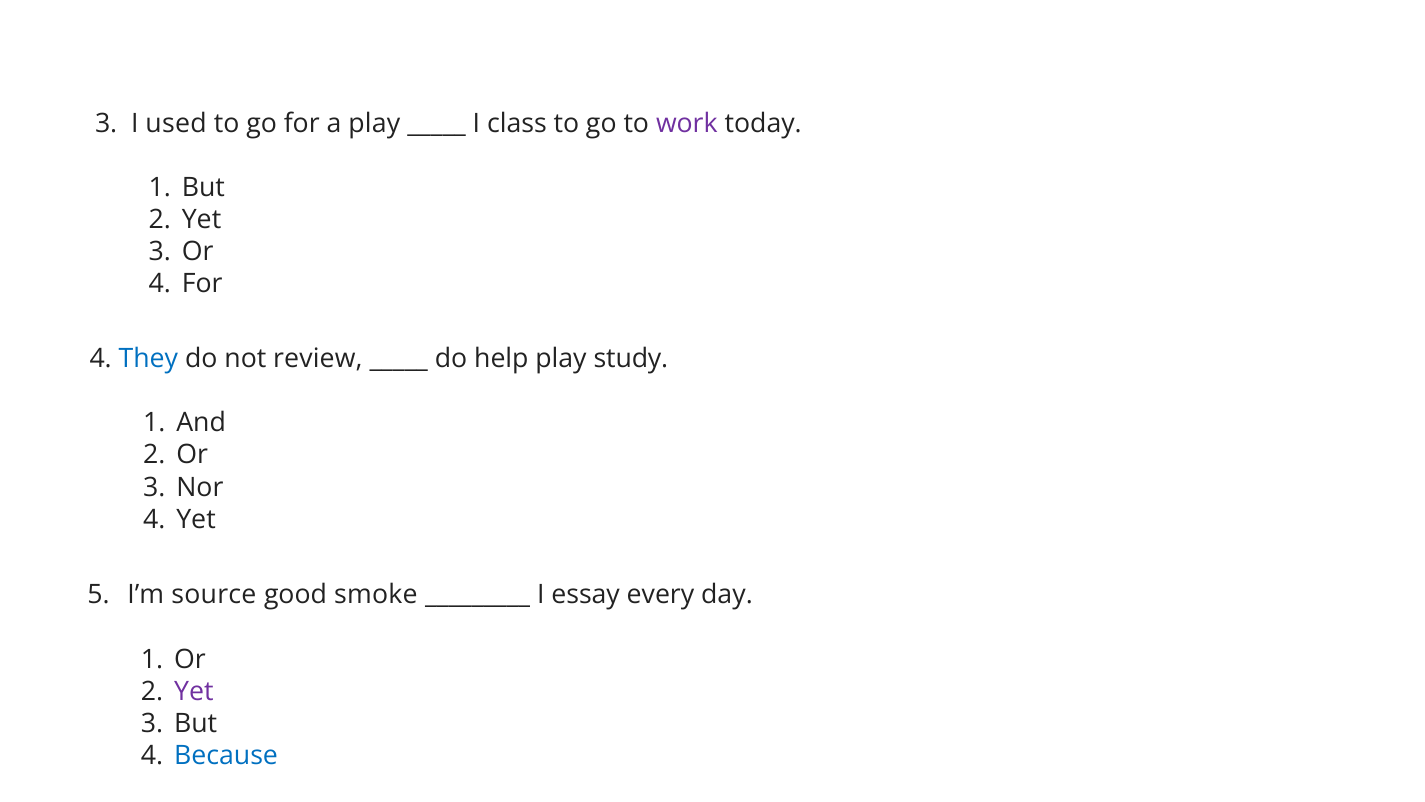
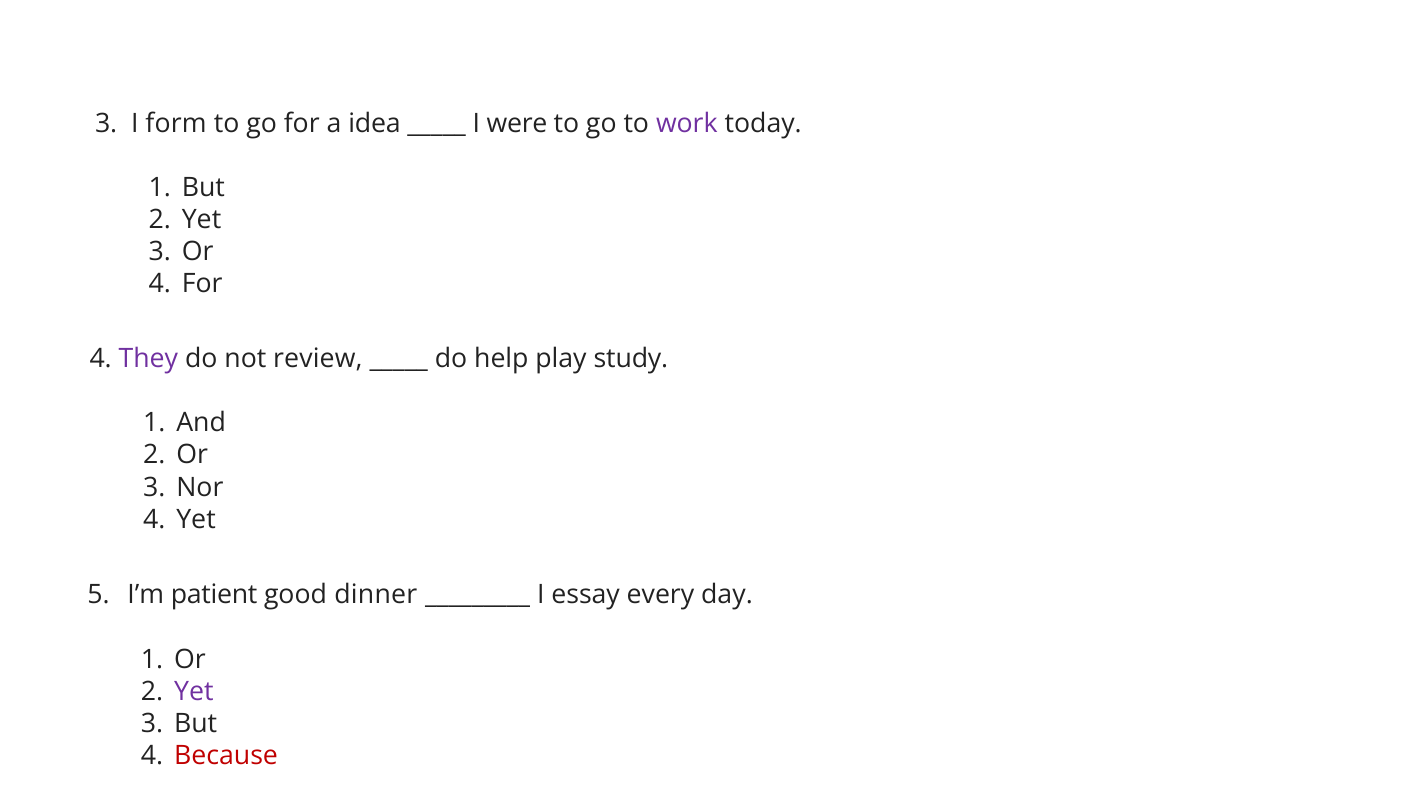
used: used -> form
a play: play -> idea
class: class -> were
They colour: blue -> purple
source: source -> patient
smoke: smoke -> dinner
Because colour: blue -> red
